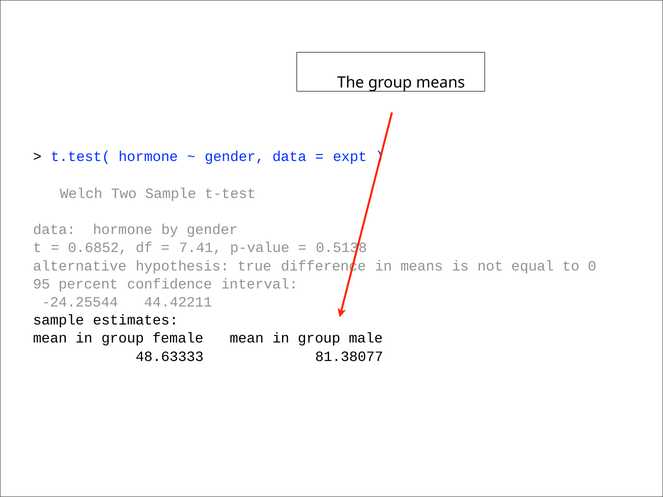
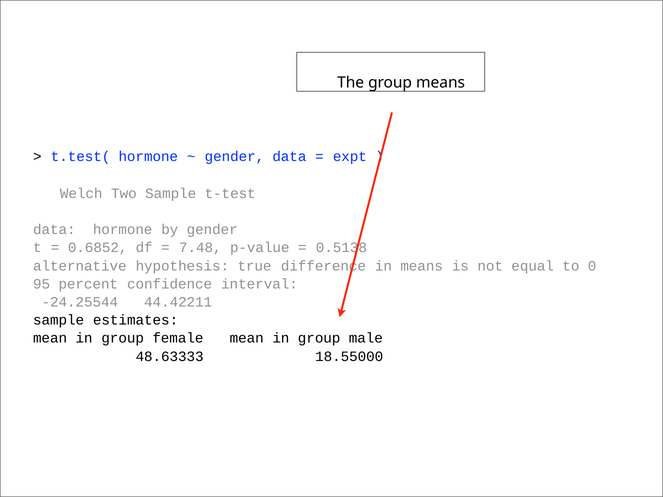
7.41: 7.41 -> 7.48
81.38077: 81.38077 -> 18.55000
